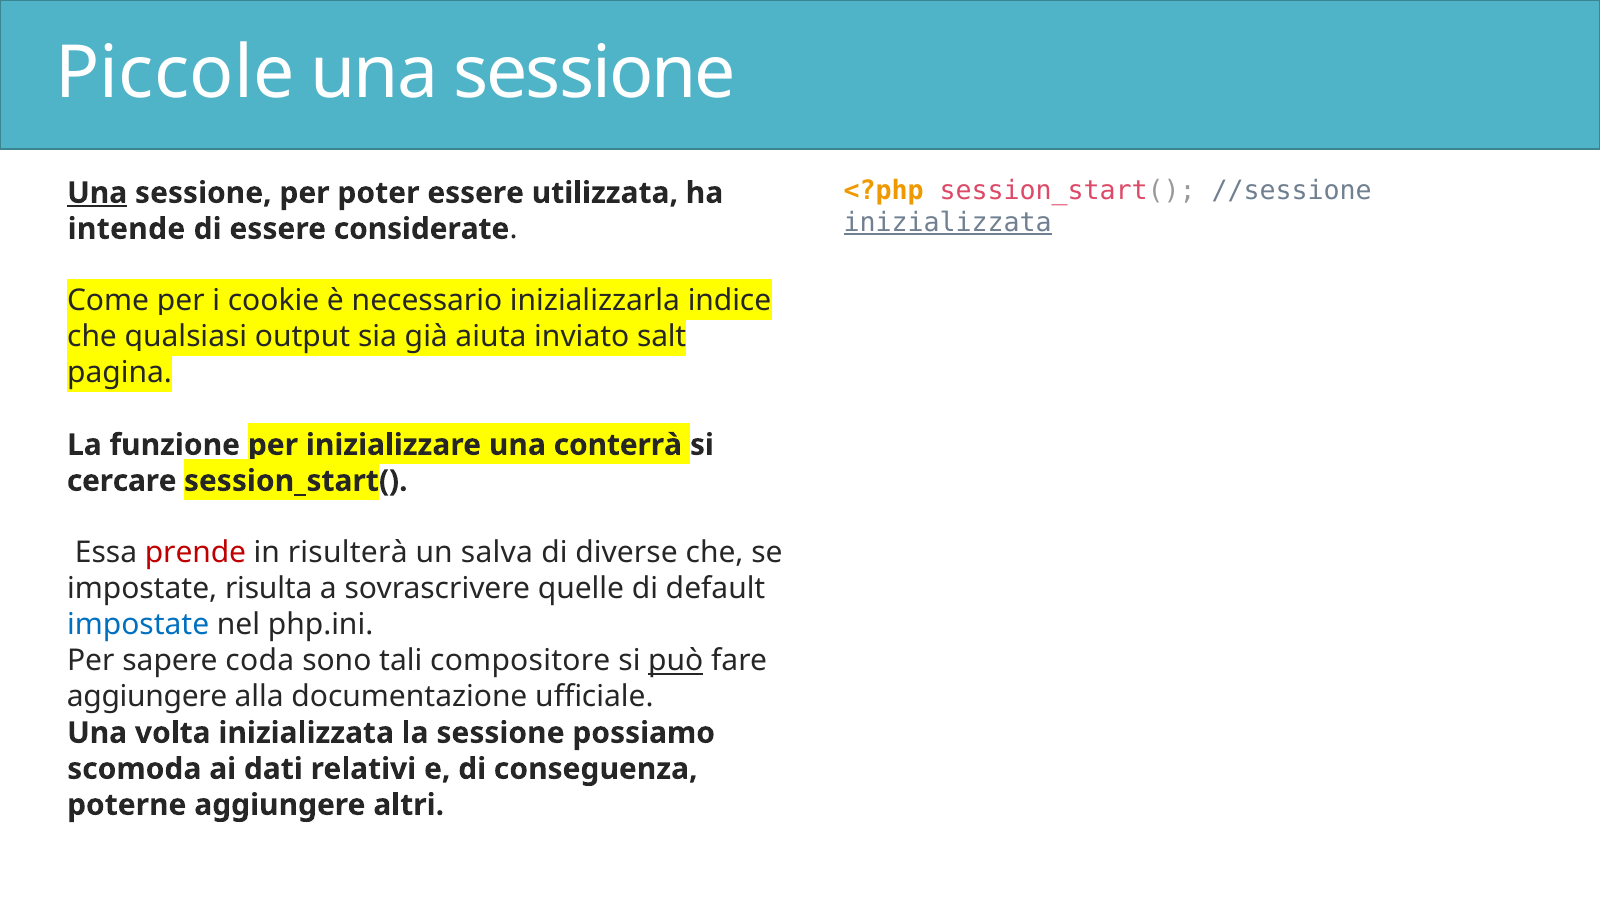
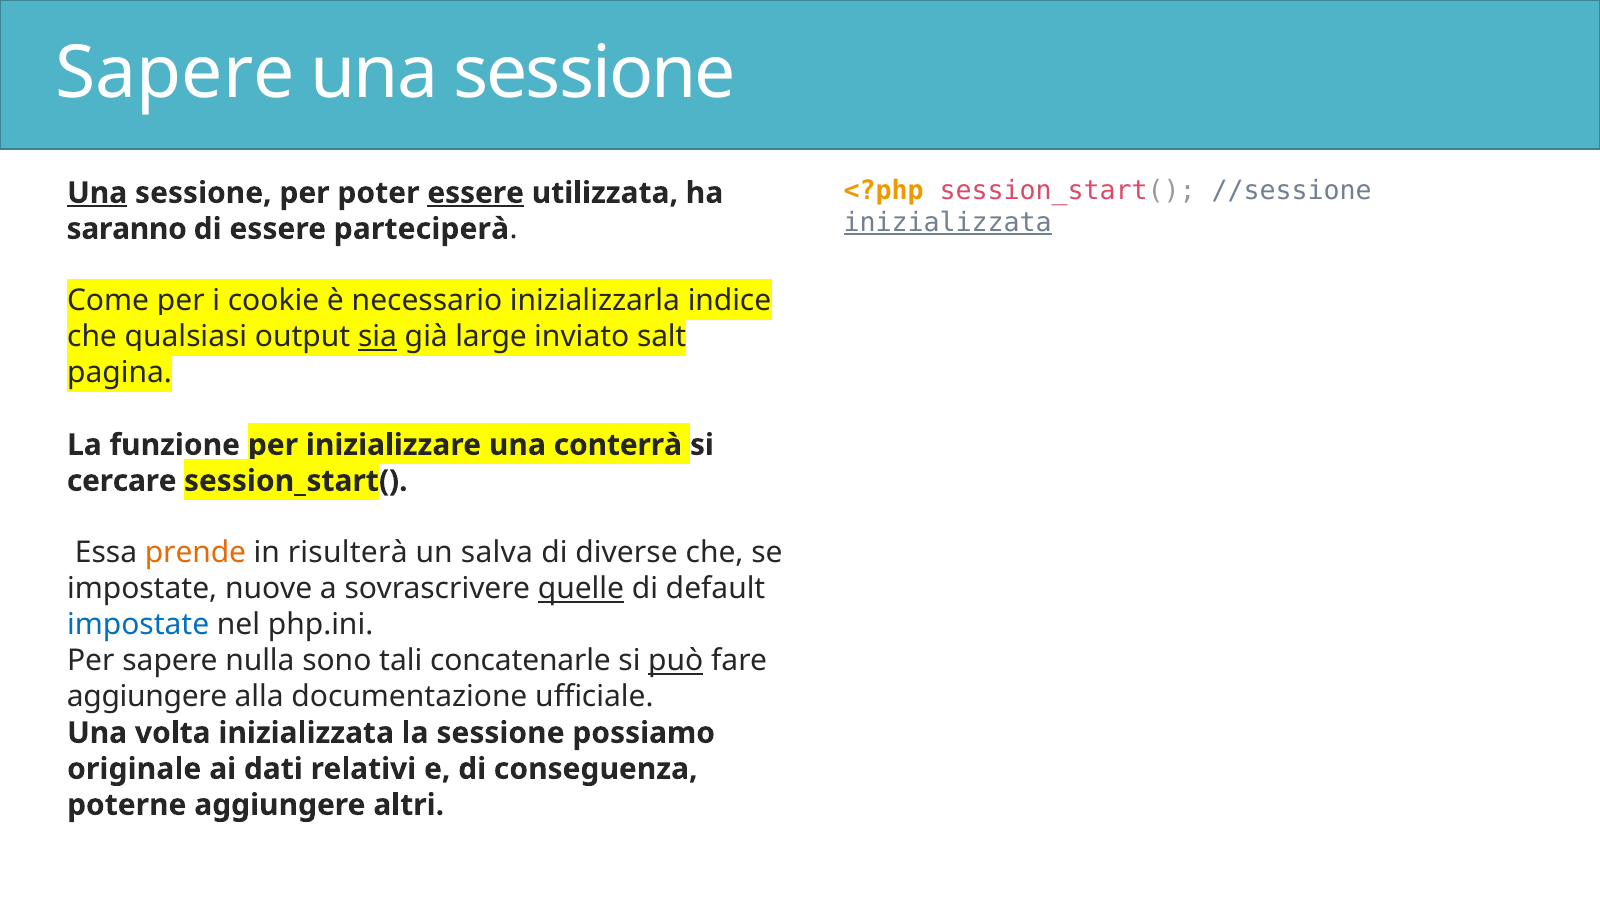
Piccole at (175, 74): Piccole -> Sapere
essere at (476, 193) underline: none -> present
intende: intende -> saranno
considerate: considerate -> parteciperà
sia underline: none -> present
aiuta: aiuta -> large
prende colour: red -> orange
risulta: risulta -> nuove
quelle underline: none -> present
coda: coda -> nulla
compositore: compositore -> concatenarle
scomoda: scomoda -> originale
